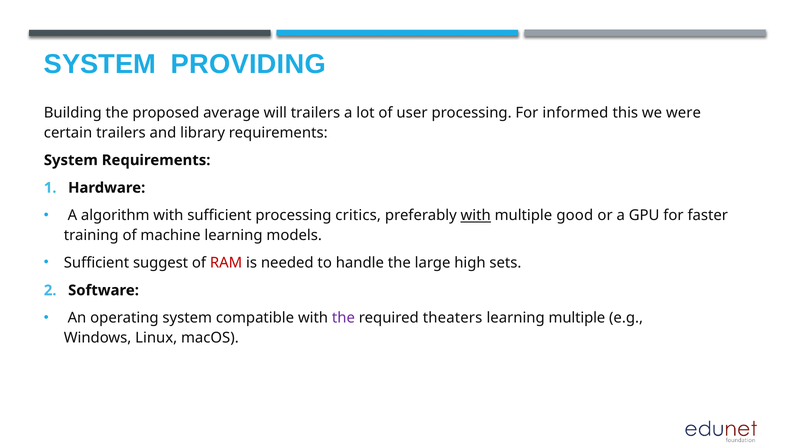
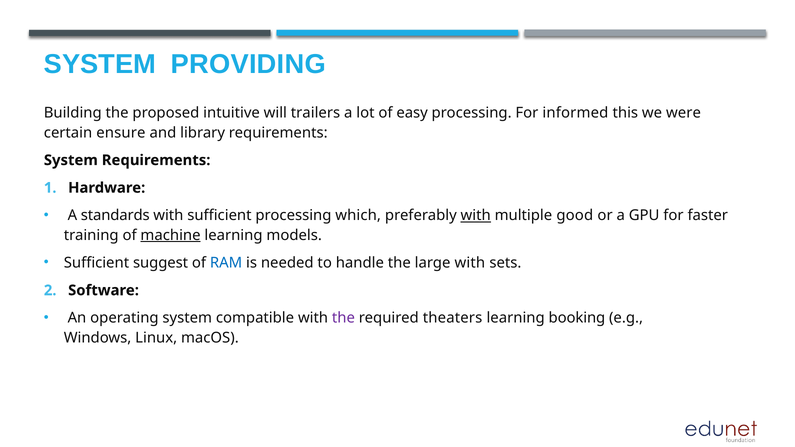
average: average -> intuitive
user: user -> easy
certain trailers: trailers -> ensure
algorithm: algorithm -> standards
critics: critics -> which
machine underline: none -> present
RAM colour: red -> blue
large high: high -> with
learning multiple: multiple -> booking
